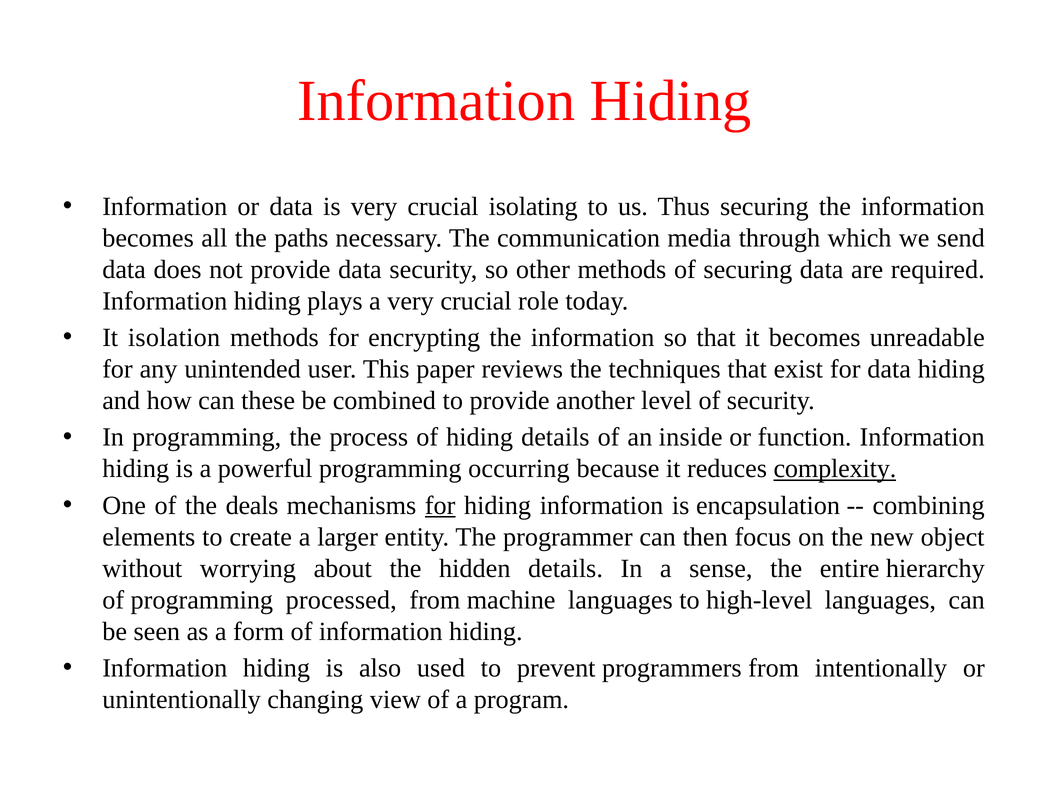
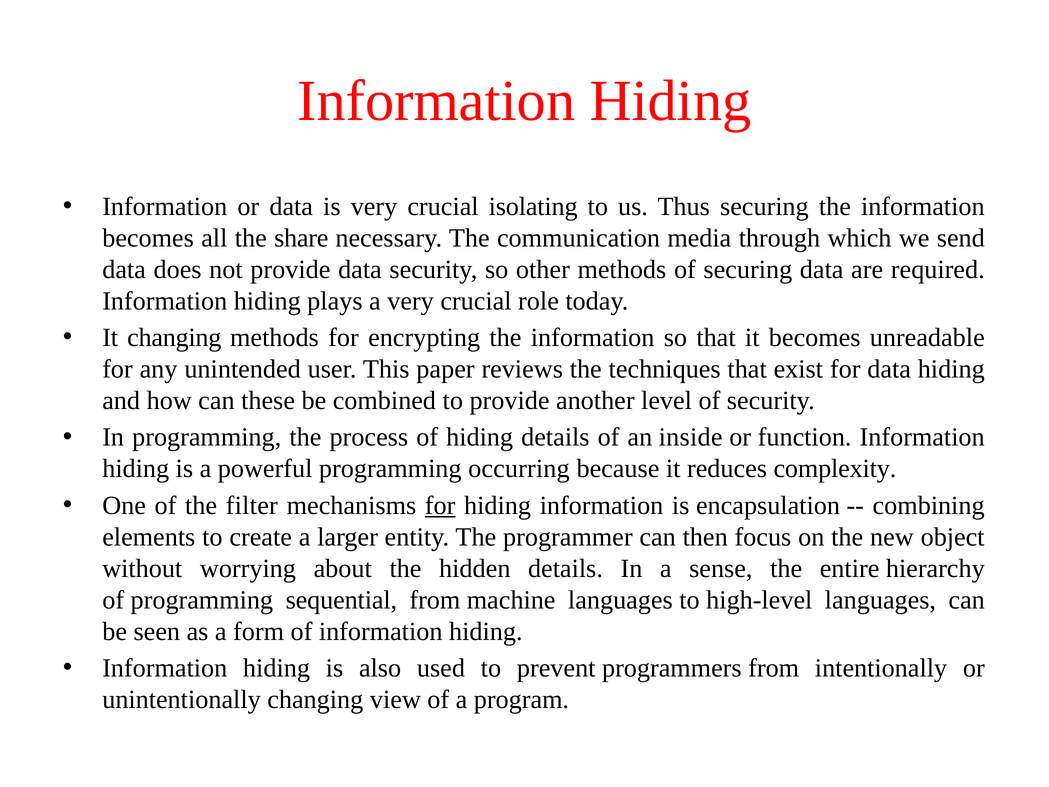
paths: paths -> share
It isolation: isolation -> changing
complexity underline: present -> none
deals: deals -> filter
processed: processed -> sequential
